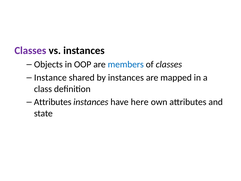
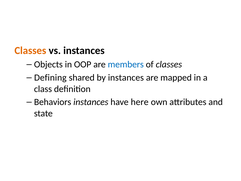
Classes at (30, 51) colour: purple -> orange
Instance: Instance -> Defining
Attributes at (53, 102): Attributes -> Behaviors
